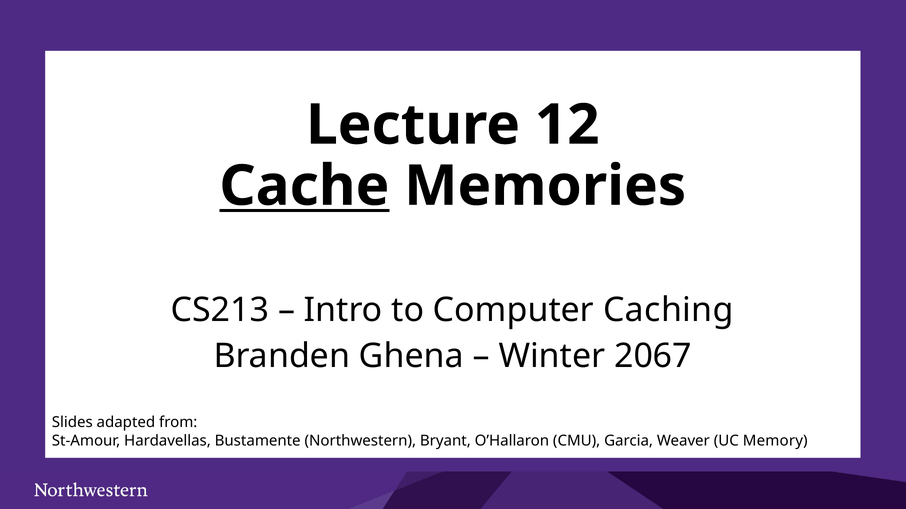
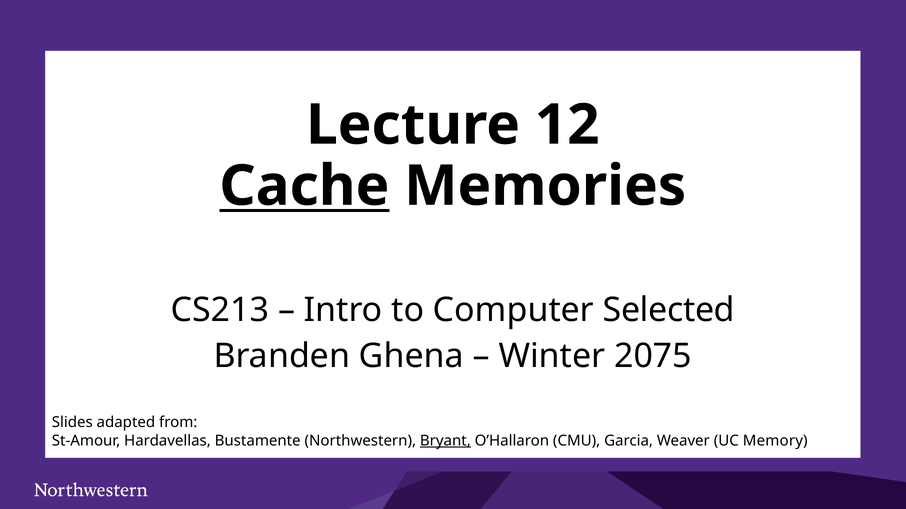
Caching: Caching -> Selected
2067: 2067 -> 2075
Bryant underline: none -> present
